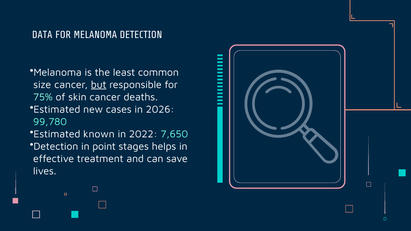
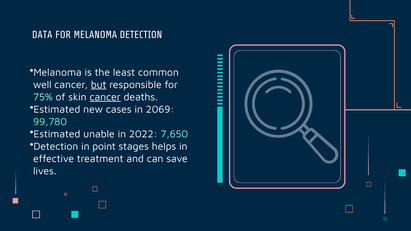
size: size -> well
cancer at (105, 97) underline: none -> present
2026: 2026 -> 2069
known: known -> unable
